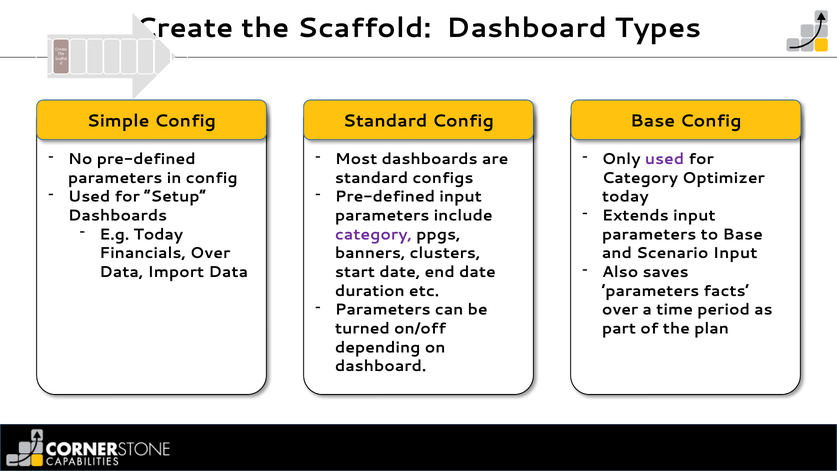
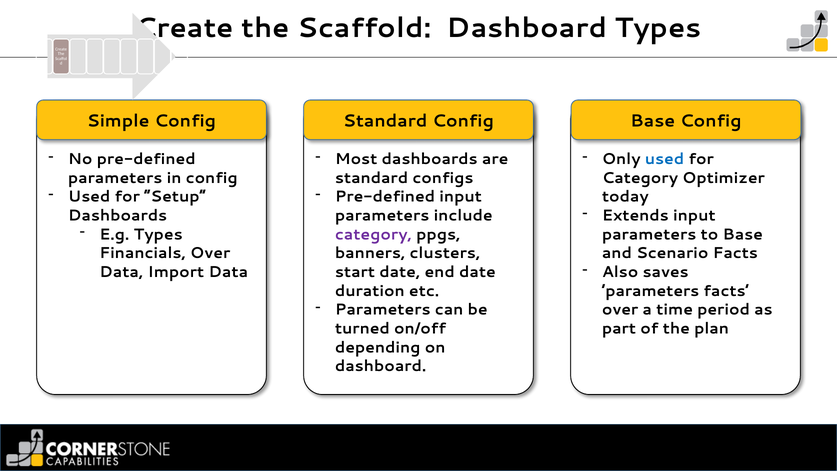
used at (664, 159) colour: purple -> blue
E.g Today: Today -> Types
Scenario Input: Input -> Facts
